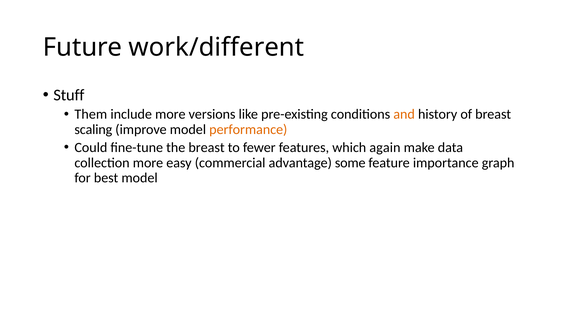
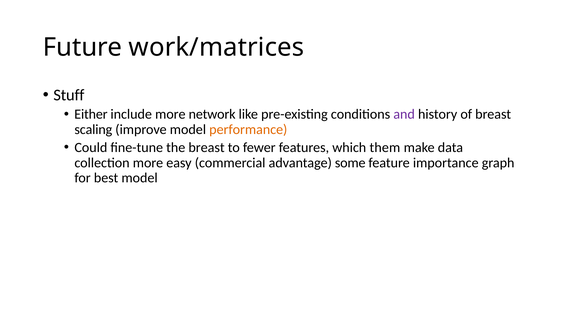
work/different: work/different -> work/matrices
Them: Them -> Either
versions: versions -> network
and colour: orange -> purple
again: again -> them
